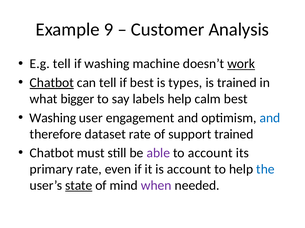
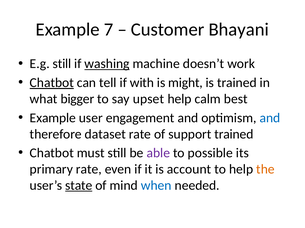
9: 9 -> 7
Analysis: Analysis -> Bhayani
E.g tell: tell -> still
washing at (107, 64) underline: none -> present
work underline: present -> none
if best: best -> with
types: types -> might
labels: labels -> upset
Washing at (53, 118): Washing -> Example
to account: account -> possible
the colour: blue -> orange
when colour: purple -> blue
